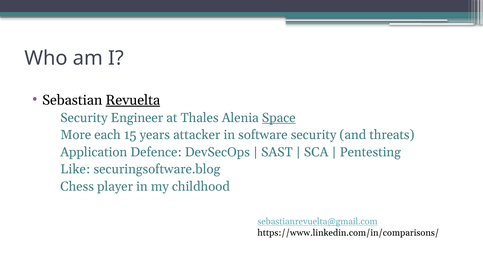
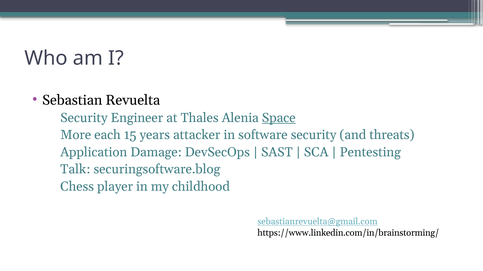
Revuelta underline: present -> none
Defence: Defence -> Damage
Like: Like -> Talk
https://www.linkedin.com/in/comparisons/: https://www.linkedin.com/in/comparisons/ -> https://www.linkedin.com/in/brainstorming/
